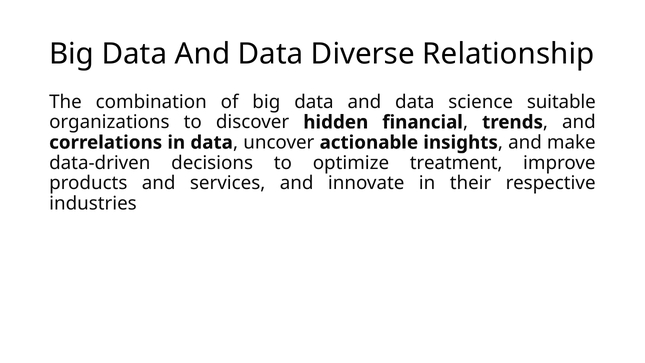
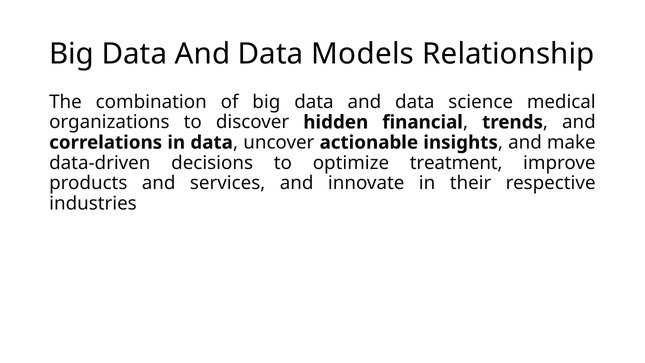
Diverse: Diverse -> Models
suitable: suitable -> medical
